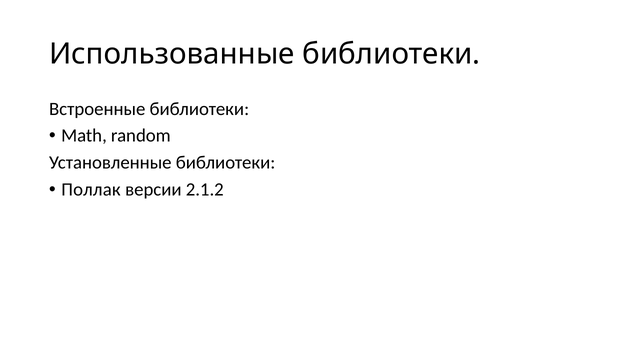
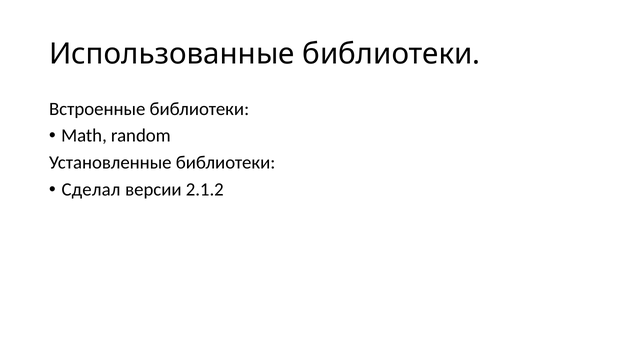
Поллак: Поллак -> Сделал
